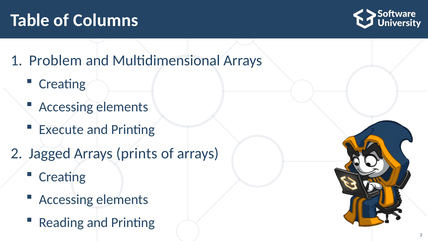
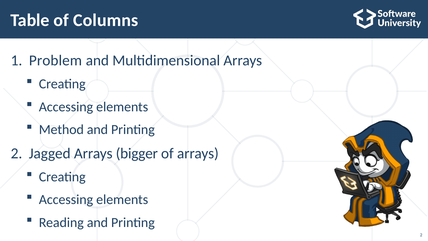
Execute: Execute -> Method
prints: prints -> bigger
